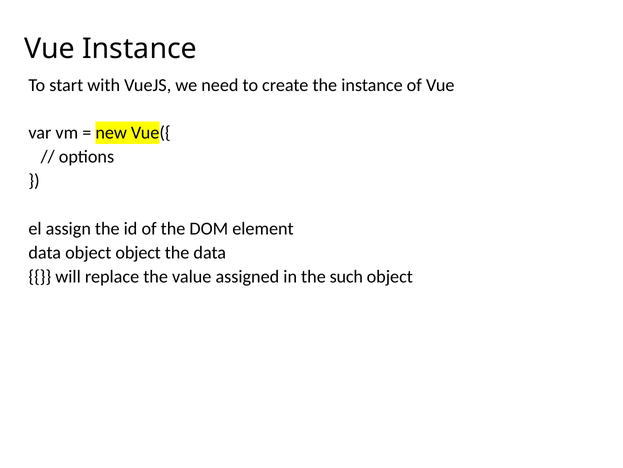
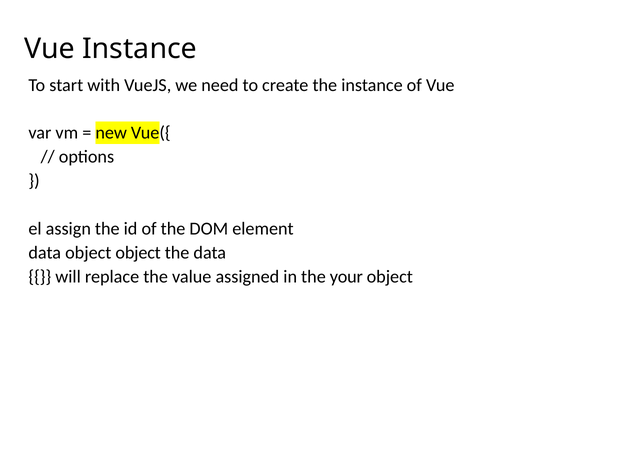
such: such -> your
